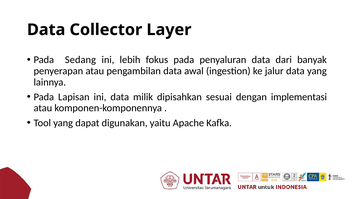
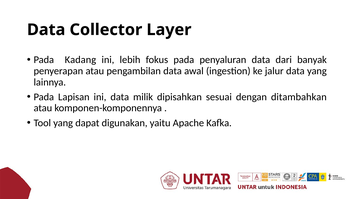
Sedang: Sedang -> Kadang
implementasi: implementasi -> ditambahkan
